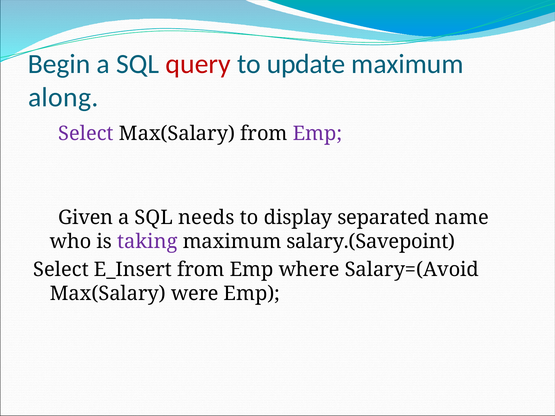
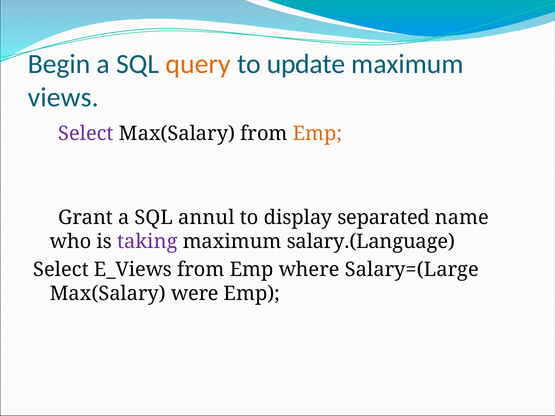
query colour: red -> orange
along: along -> views
Emp at (318, 134) colour: purple -> orange
Given: Given -> Grant
needs: needs -> annul
salary.(Savepoint: salary.(Savepoint -> salary.(Language
E_Insert: E_Insert -> E_Views
Salary=(Avoid: Salary=(Avoid -> Salary=(Large
